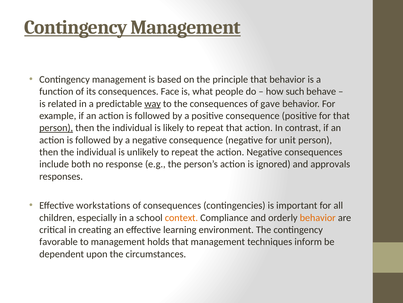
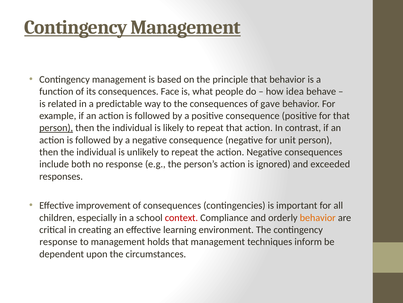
such: such -> idea
way underline: present -> none
approvals: approvals -> exceeded
workstations: workstations -> improvement
context colour: orange -> red
favorable at (59, 241): favorable -> response
